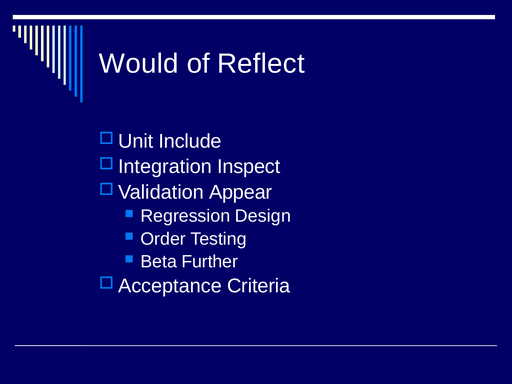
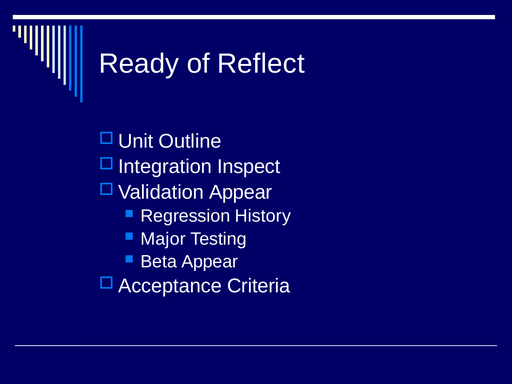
Would: Would -> Ready
Include: Include -> Outline
Design: Design -> History
Order: Order -> Major
Beta Further: Further -> Appear
